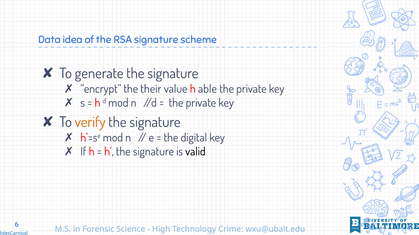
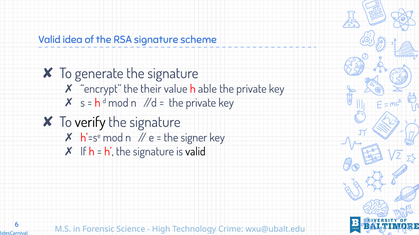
Data at (49, 40): Data -> Valid
verify colour: orange -> black
digital: digital -> signer
